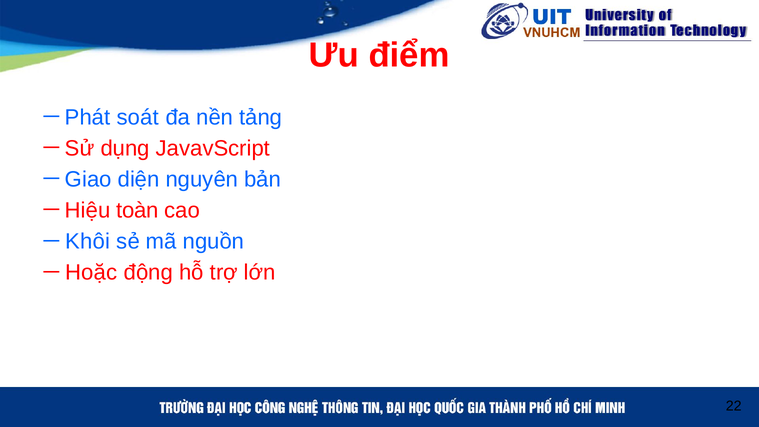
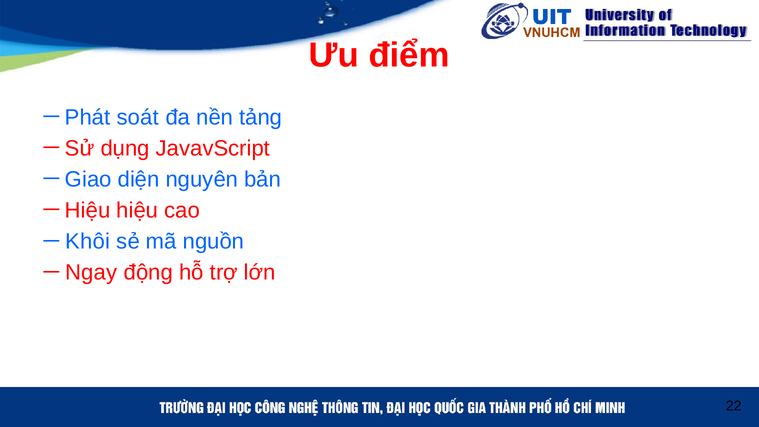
Hiệu toàn: toàn -> hiệu
Hoặc: Hoặc -> Ngay
